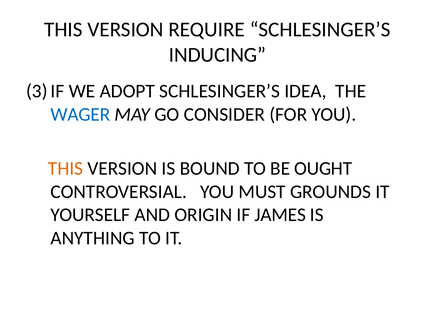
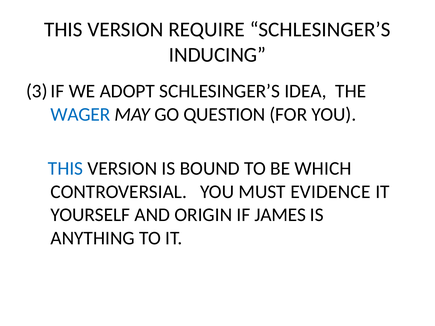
CONSIDER: CONSIDER -> QUESTION
THIS at (66, 169) colour: orange -> blue
OUGHT: OUGHT -> WHICH
GROUNDS: GROUNDS -> EVIDENCE
